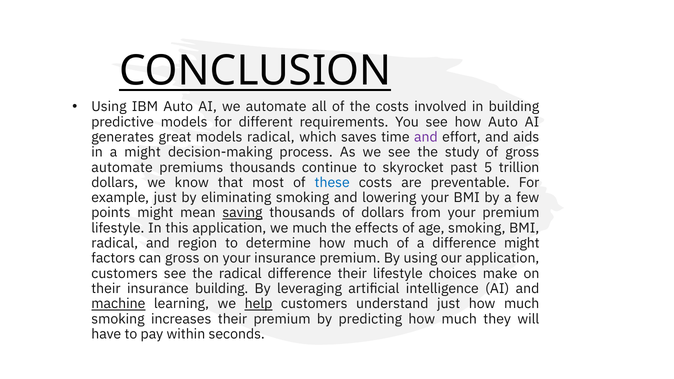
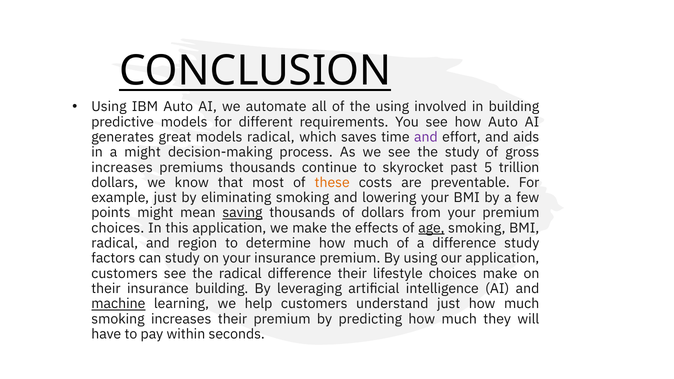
the costs: costs -> using
automate at (122, 167): automate -> increases
these colour: blue -> orange
lifestyle at (118, 228): lifestyle -> choices
we much: much -> make
age underline: none -> present
difference might: might -> study
can gross: gross -> study
help underline: present -> none
